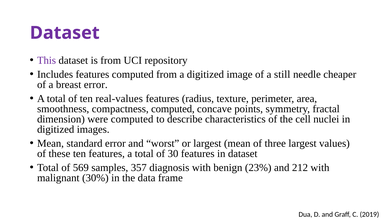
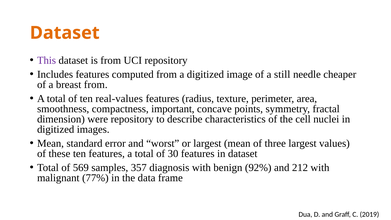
Dataset at (65, 33) colour: purple -> orange
breast error: error -> from
compactness computed: computed -> important
were computed: computed -> repository
23%: 23% -> 92%
30%: 30% -> 77%
